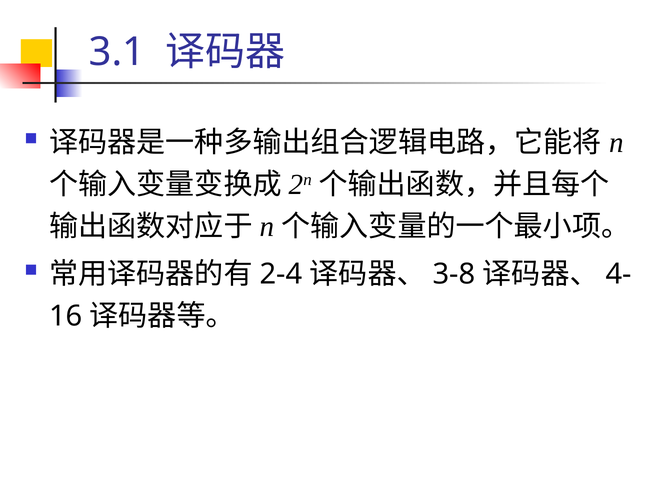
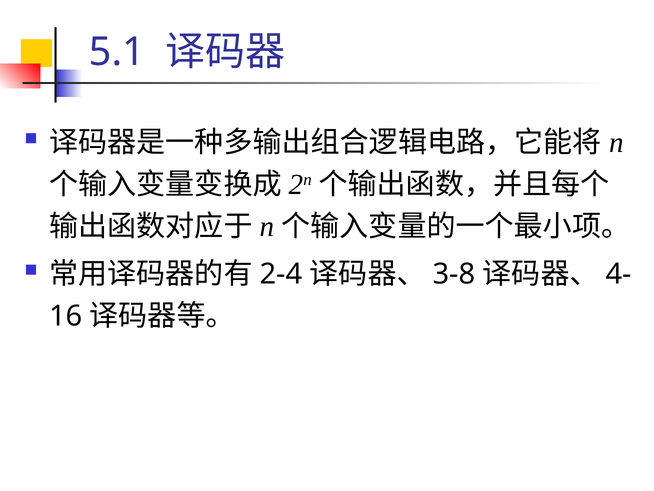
3.1: 3.1 -> 5.1
